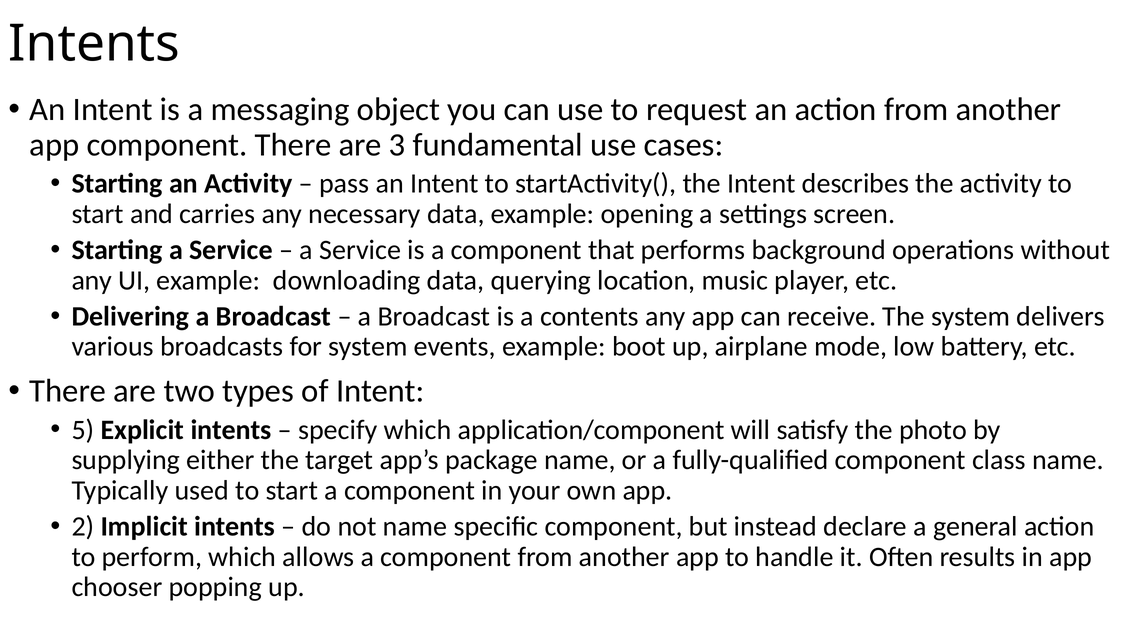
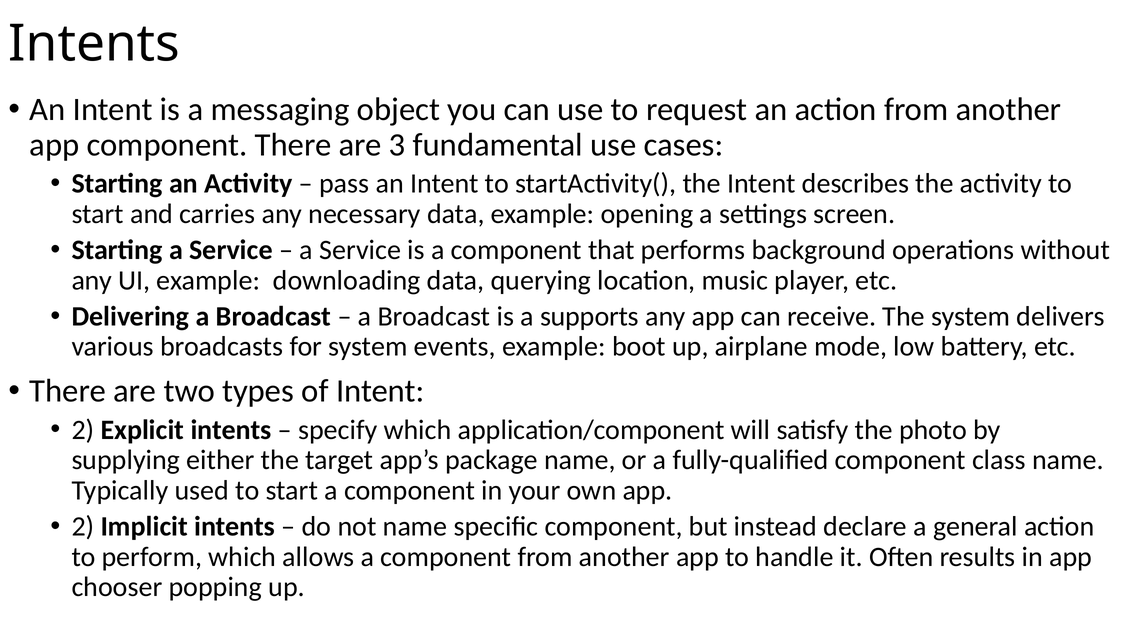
contents: contents -> supports
5 at (83, 430): 5 -> 2
